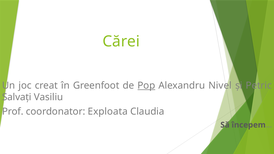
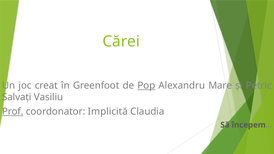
Nivel: Nivel -> Mare
Prof underline: none -> present
Exploata: Exploata -> Implicită
